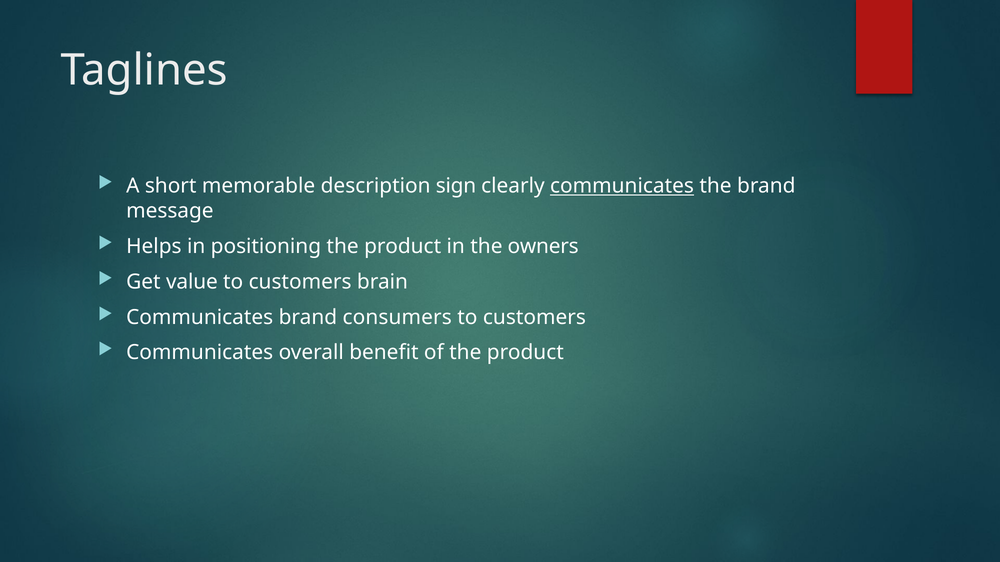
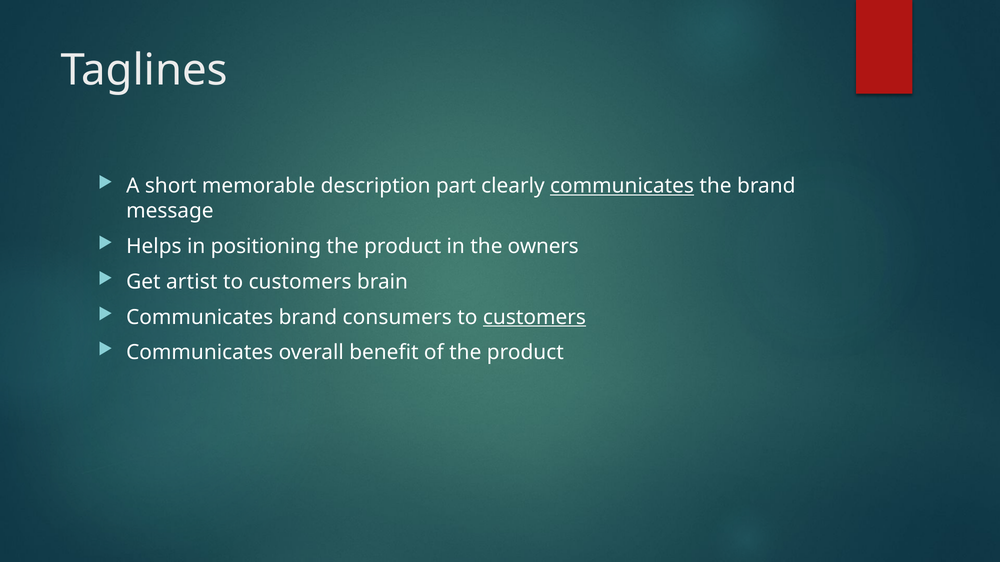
sign: sign -> part
value: value -> artist
customers at (534, 317) underline: none -> present
